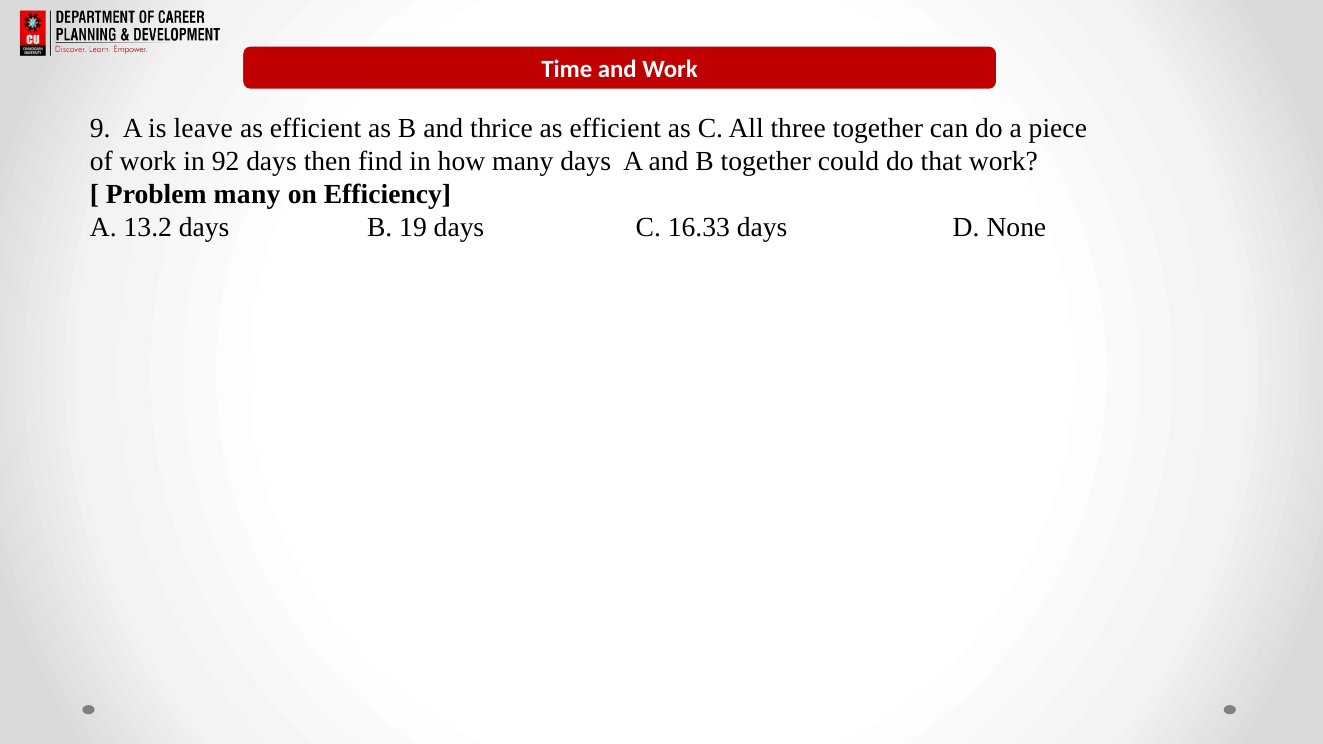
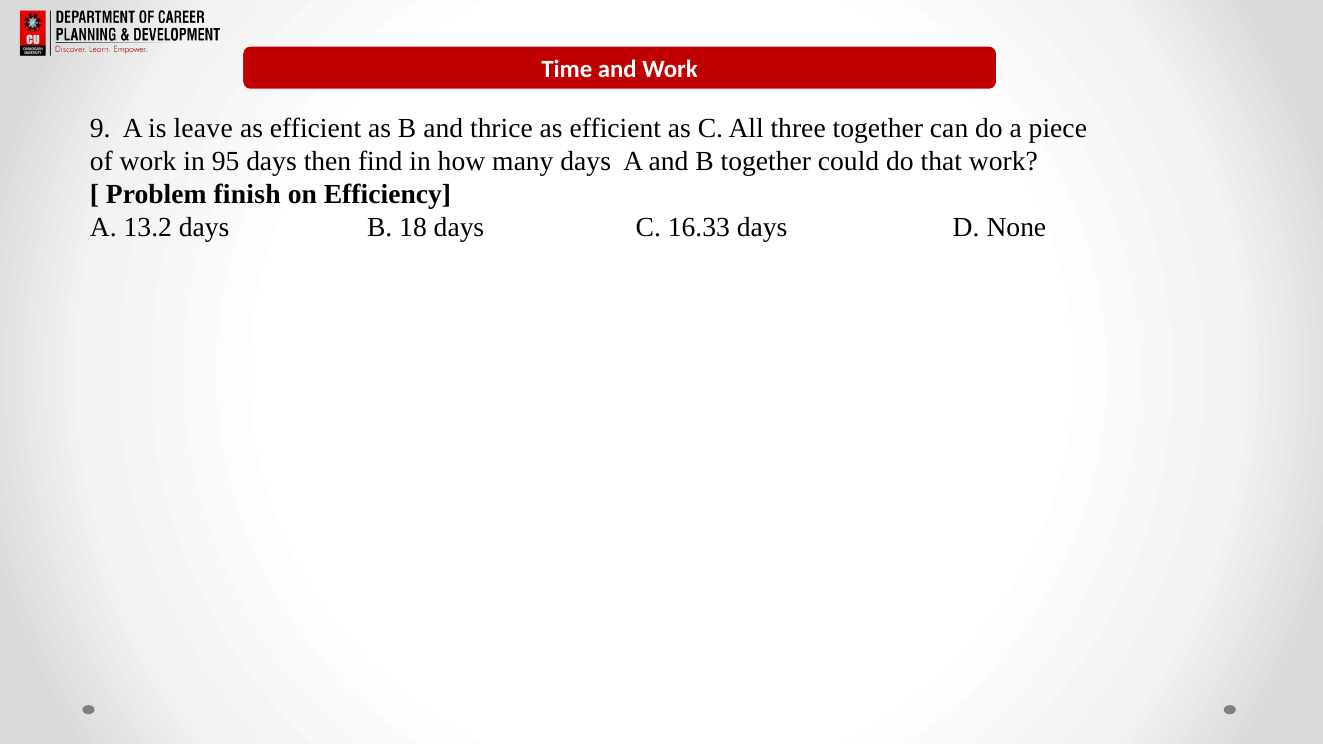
92: 92 -> 95
Problem many: many -> finish
19: 19 -> 18
